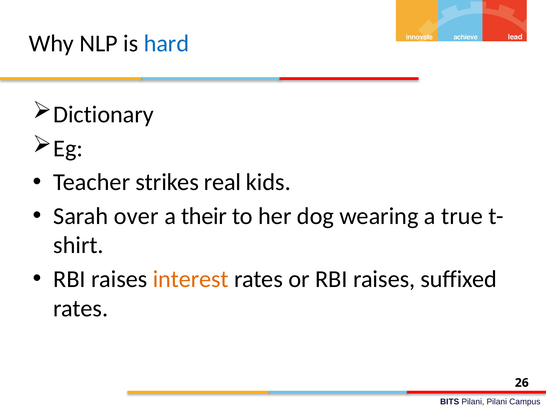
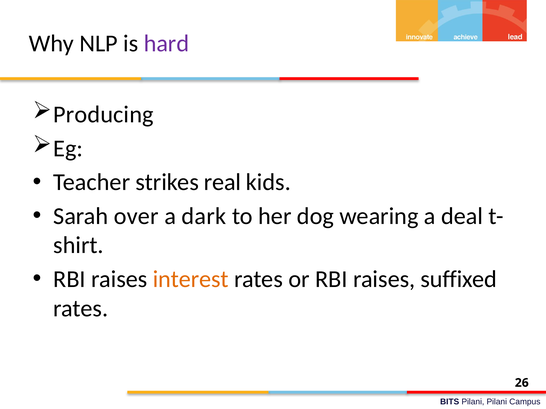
hard colour: blue -> purple
Dictionary: Dictionary -> Producing
their: their -> dark
true: true -> deal
